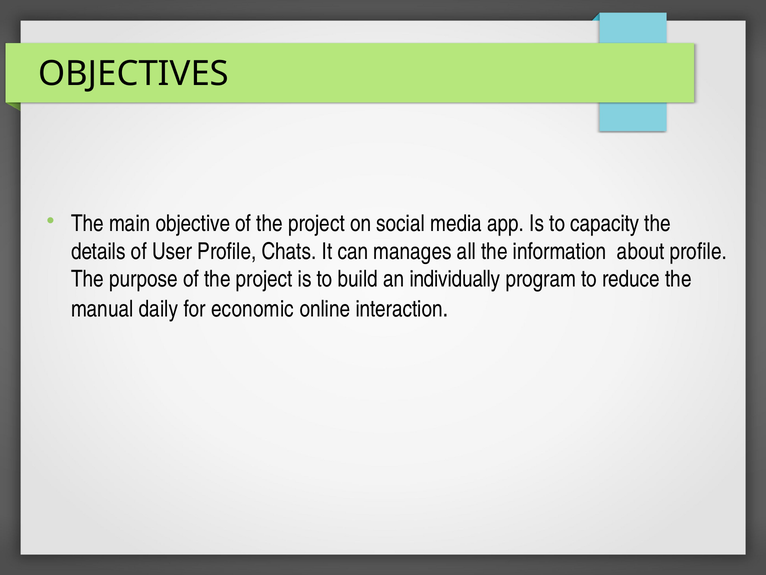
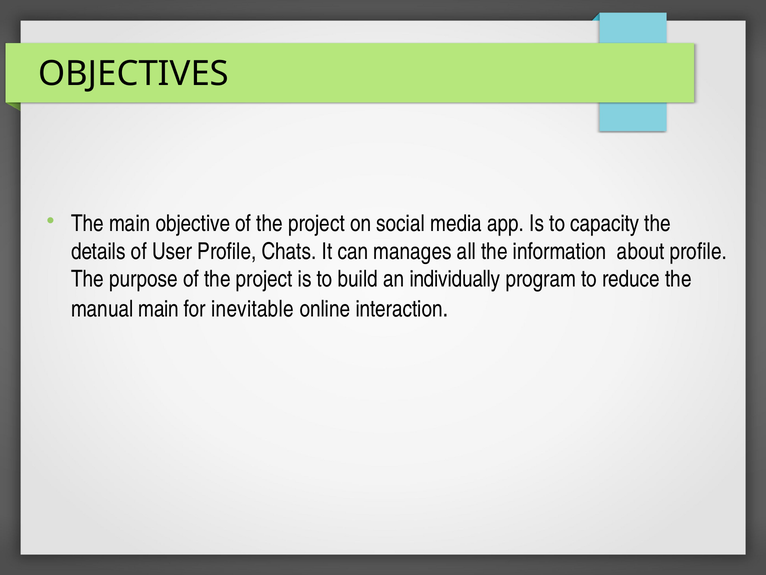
manual daily: daily -> main
economic: economic -> inevitable
